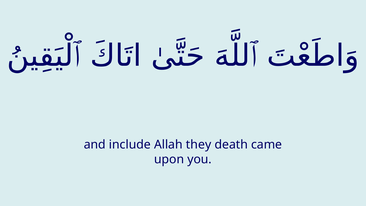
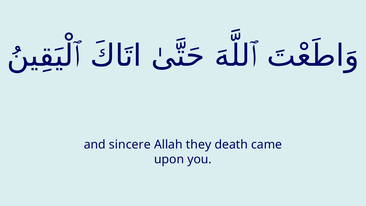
include: include -> sincere
